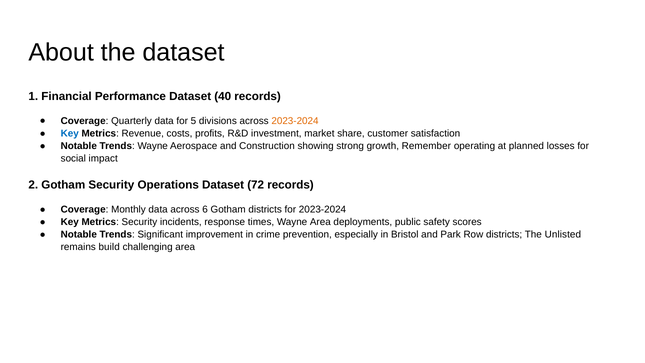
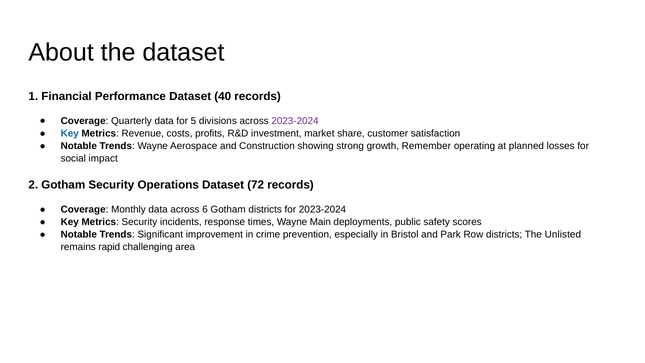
2023-2024 at (295, 121) colour: orange -> purple
Wayne Area: Area -> Main
build: build -> rapid
